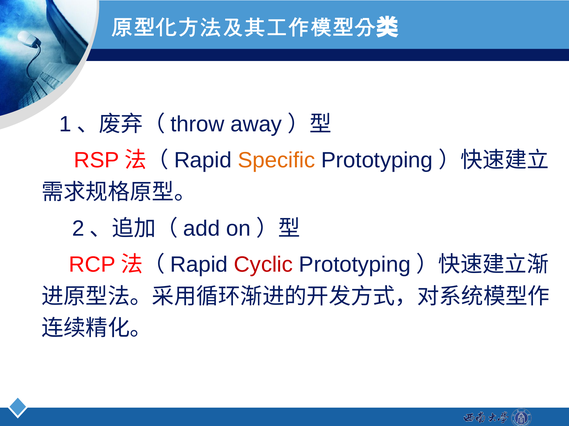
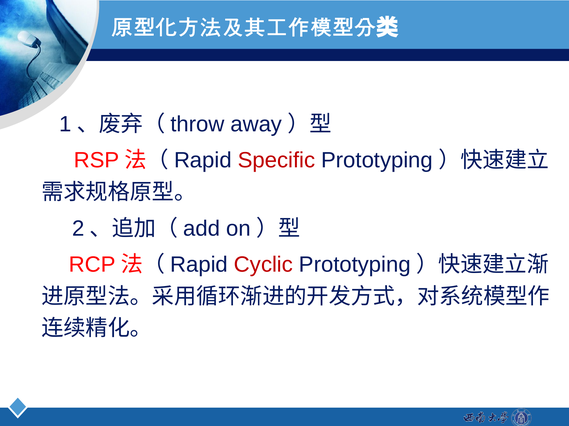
Specific colour: orange -> red
